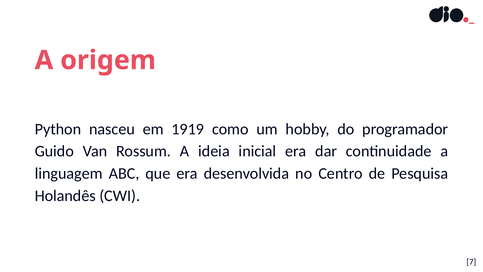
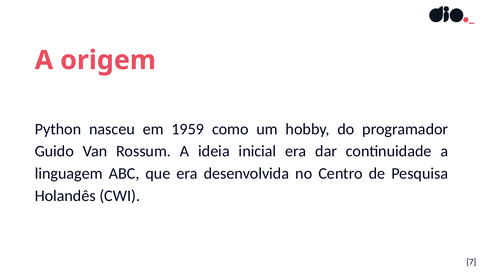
1919: 1919 -> 1959
